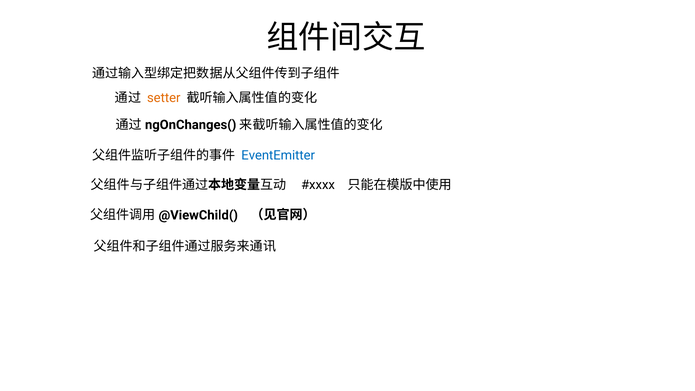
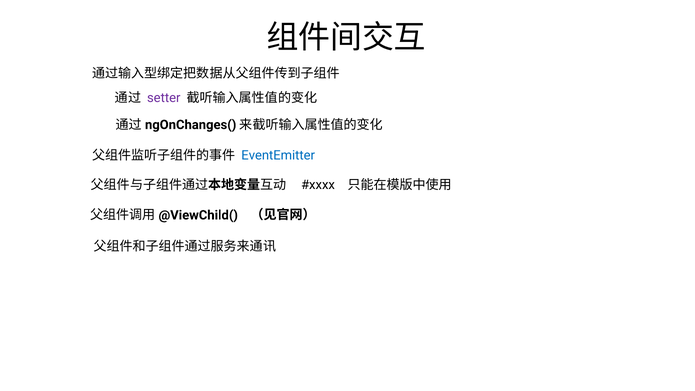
setter colour: orange -> purple
